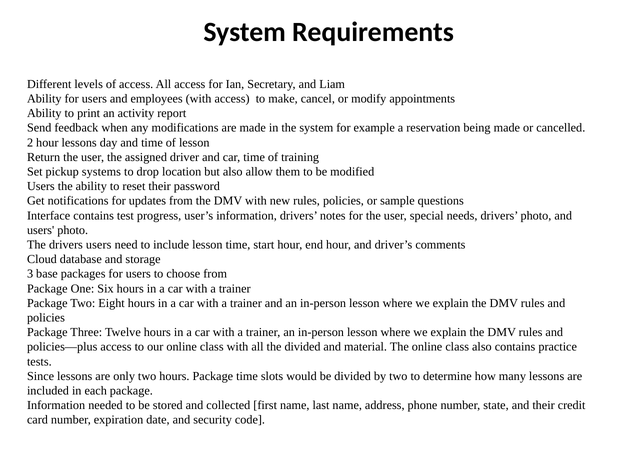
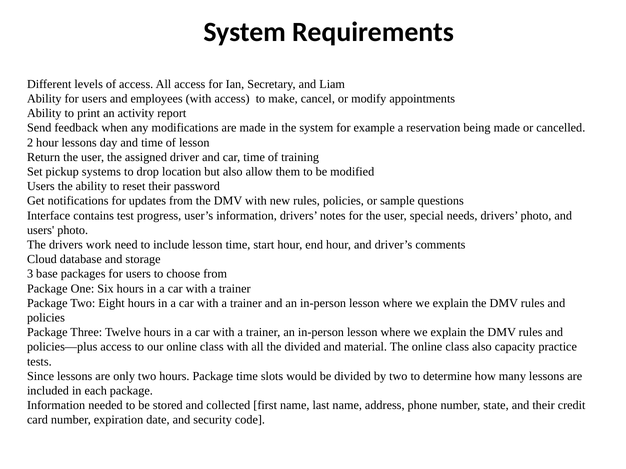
drivers users: users -> work
also contains: contains -> capacity
